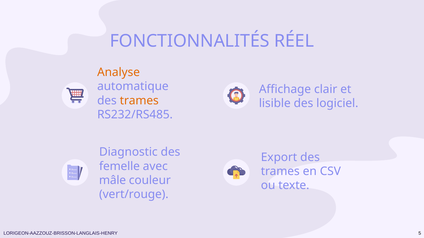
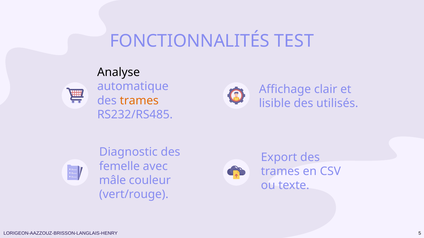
RÉEL: RÉEL -> TEST
Analyse colour: orange -> black
logiciel: logiciel -> utilisés
